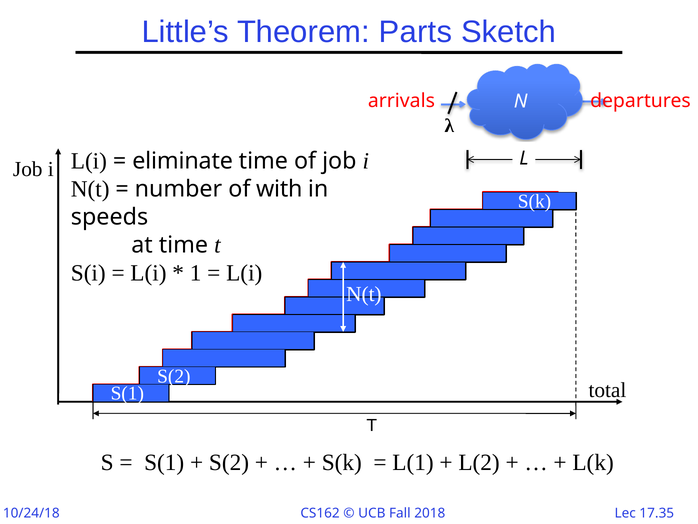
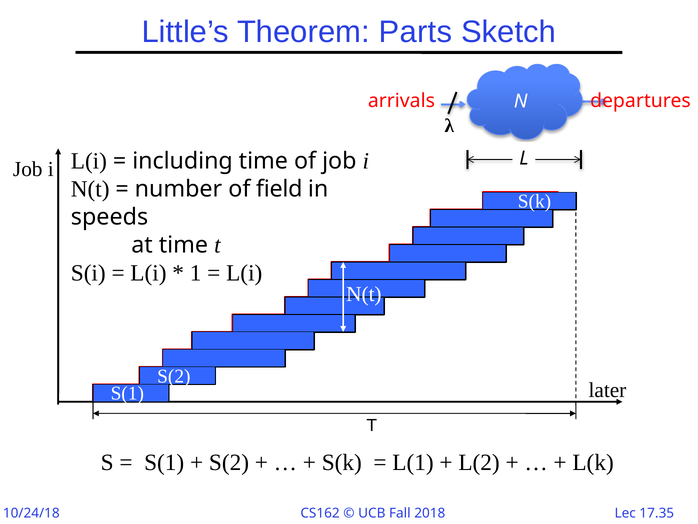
eliminate: eliminate -> including
with: with -> field
total: total -> later
